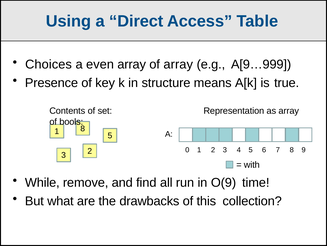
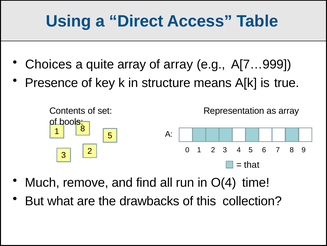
even: even -> quite
A[9…999: A[9…999 -> A[7…999
with: with -> that
While: While -> Much
O(9: O(9 -> O(4
